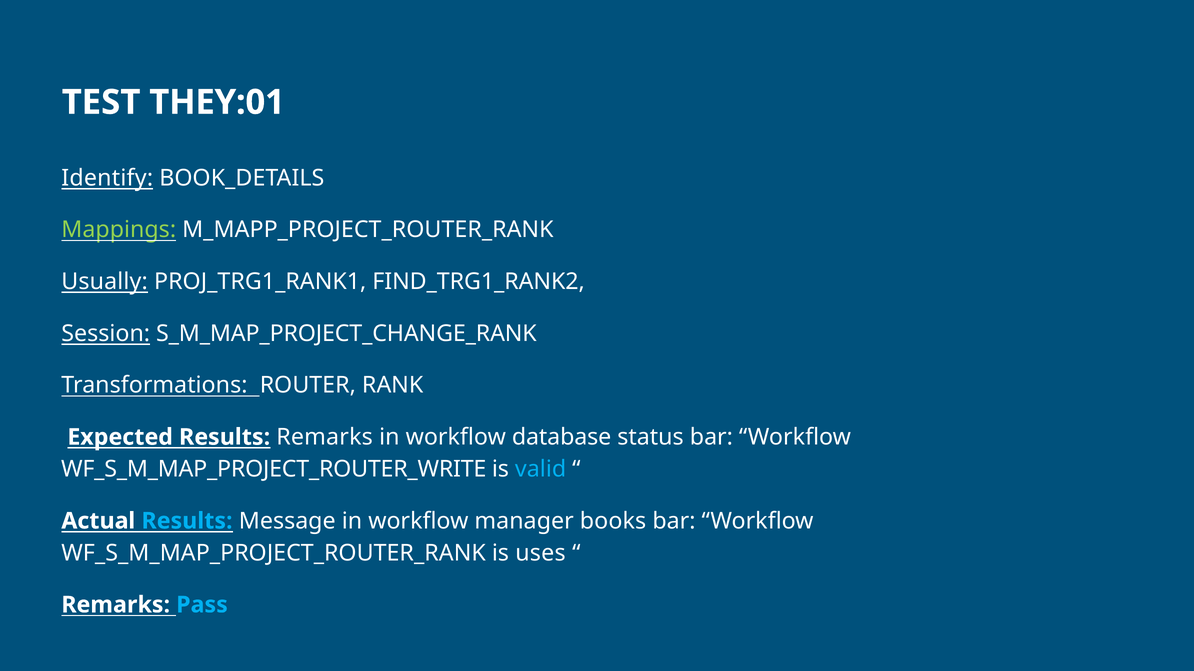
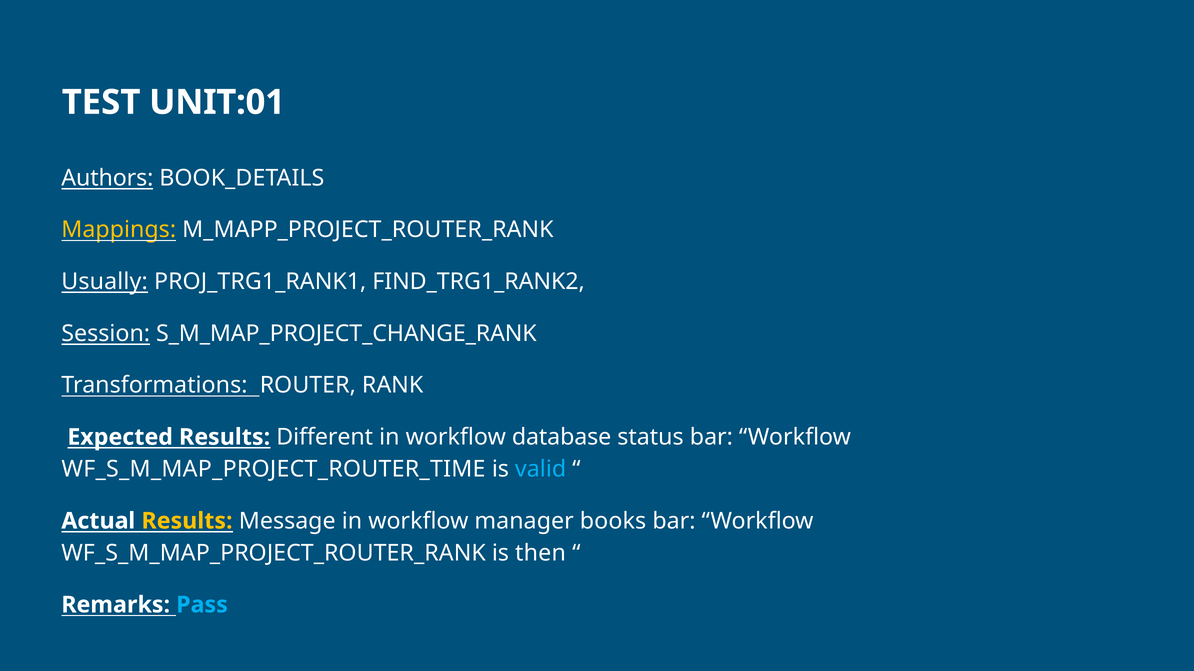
THEY:01: THEY:01 -> UNIT:01
Identify: Identify -> Authors
Mappings colour: light green -> yellow
Results Remarks: Remarks -> Different
WF_S_M_MAP_PROJECT_ROUTER_WRITE: WF_S_M_MAP_PROJECT_ROUTER_WRITE -> WF_S_M_MAP_PROJECT_ROUTER_TIME
Results at (187, 521) colour: light blue -> yellow
uses: uses -> then
